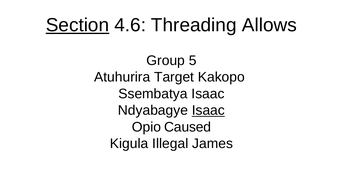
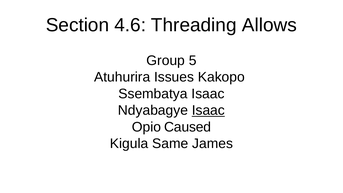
Section underline: present -> none
Target: Target -> Issues
Illegal: Illegal -> Same
